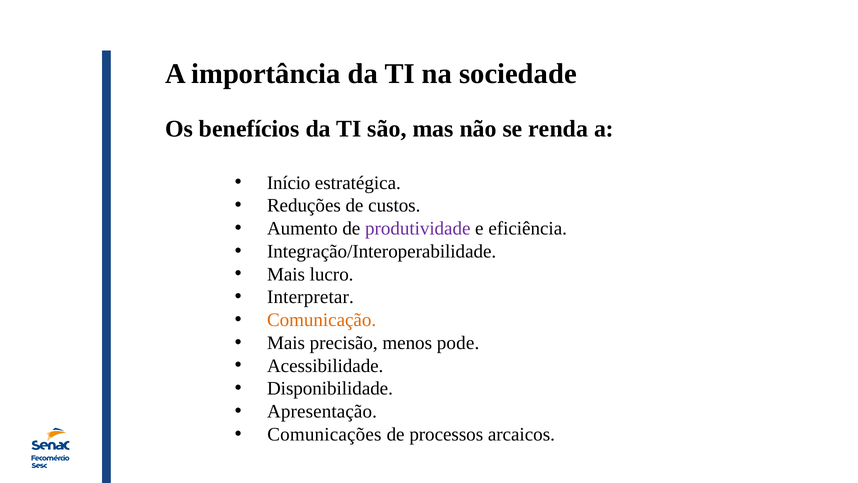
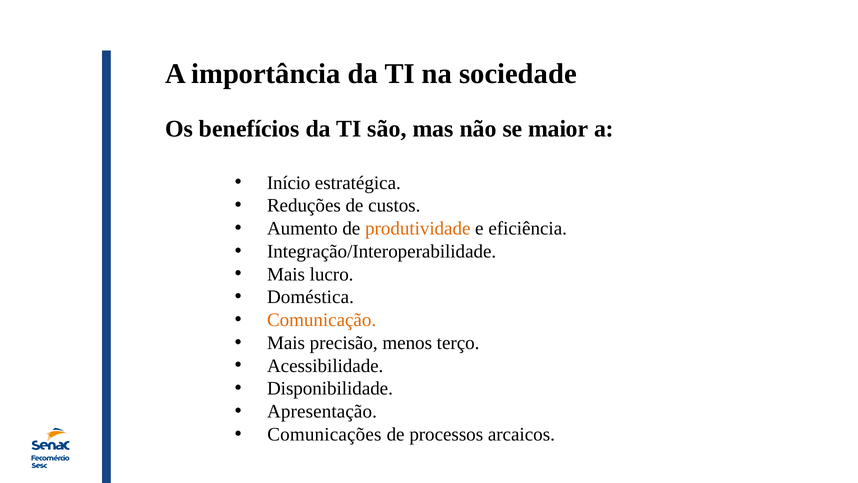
renda: renda -> maior
produtividade colour: purple -> orange
Interpretar: Interpretar -> Doméstica
pode: pode -> terço
